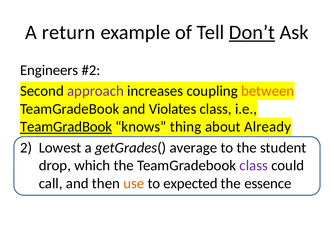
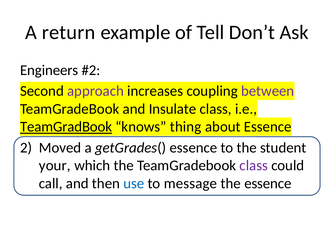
Don’t underline: present -> none
between colour: orange -> purple
Violates: Violates -> Insulate
about Already: Already -> Essence
Lowest: Lowest -> Moved
getGrades( average: average -> essence
drop: drop -> your
use colour: orange -> blue
expected: expected -> message
